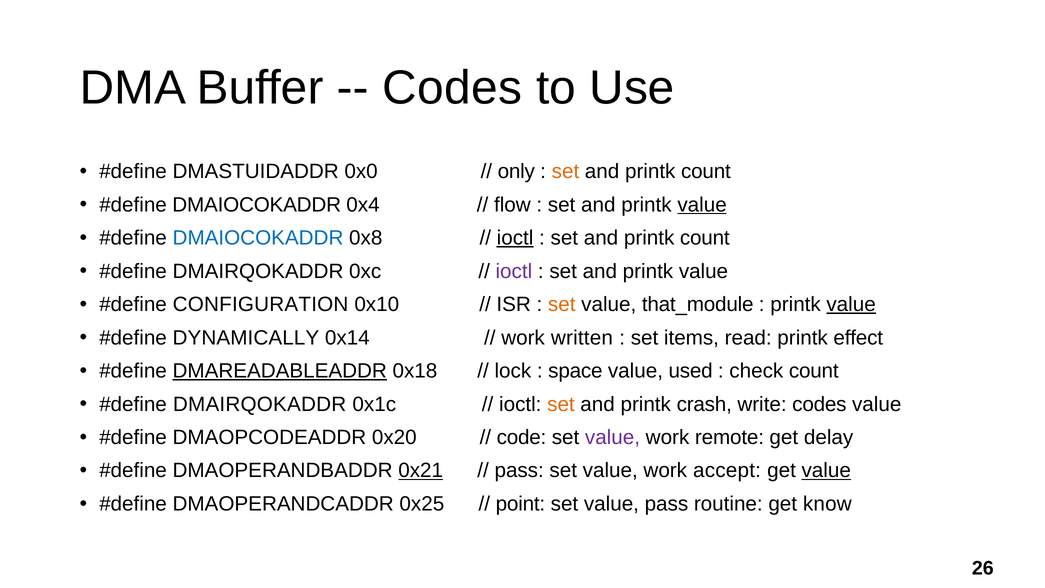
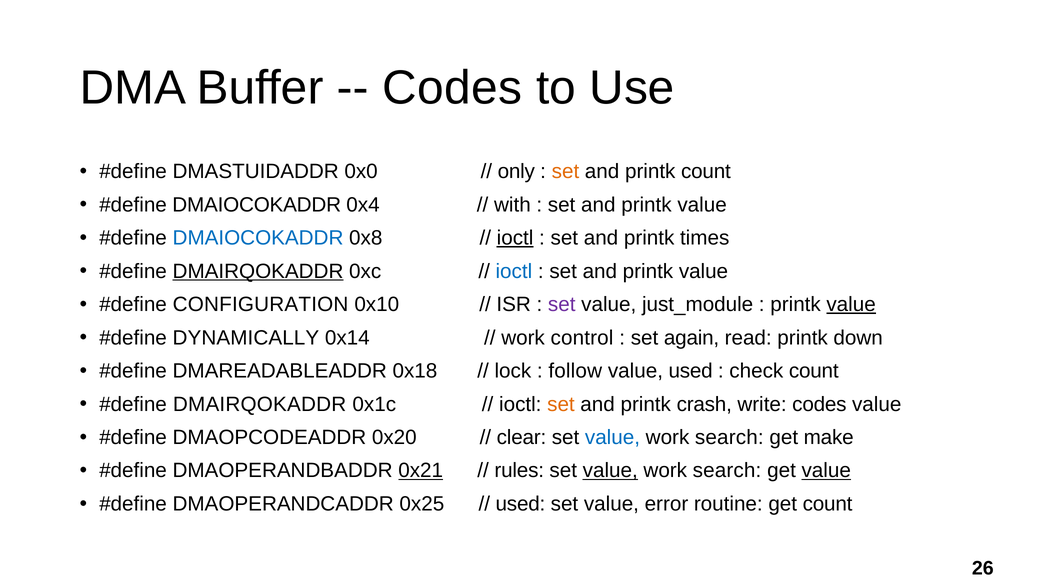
flow: flow -> with
value at (702, 205) underline: present -> none
count at (705, 238): count -> times
DMAIRQOKADDR at (258, 271) underline: none -> present
ioctl at (514, 271) colour: purple -> blue
set at (562, 304) colour: orange -> purple
that_module: that_module -> just_module
written: written -> control
items: items -> again
effect: effect -> down
DMAREADABLEADDR underline: present -> none
space: space -> follow
code: code -> clear
value at (612, 437) colour: purple -> blue
remote at (729, 437): remote -> search
delay: delay -> make
pass at (519, 471): pass -> rules
value at (610, 471) underline: none -> present
accept at (727, 471): accept -> search
point at (520, 504): point -> used
value pass: pass -> error
get know: know -> count
